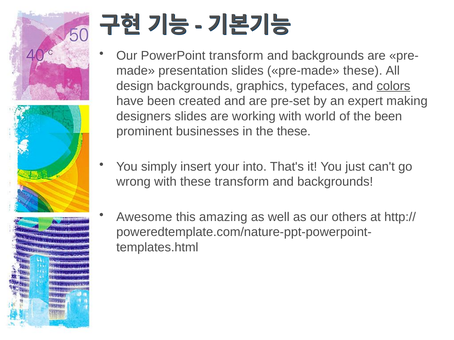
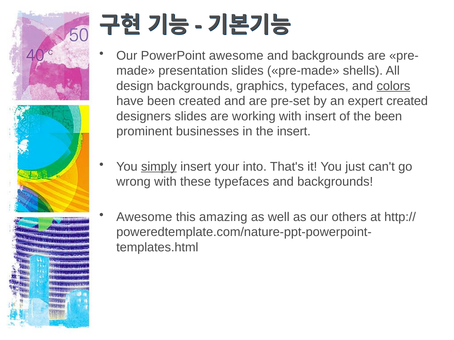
PowerPoint transform: transform -> awesome
pre-made these: these -> shells
expert making: making -> created
with world: world -> insert
the these: these -> insert
simply underline: none -> present
these transform: transform -> typefaces
